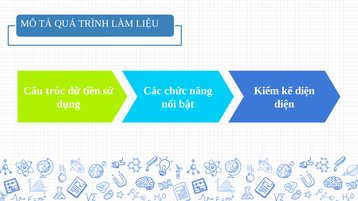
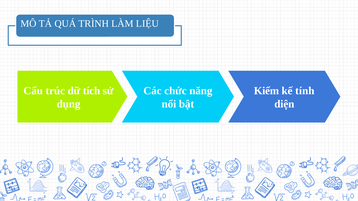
tiền: tiền -> tích
kế diện: diện -> tính
